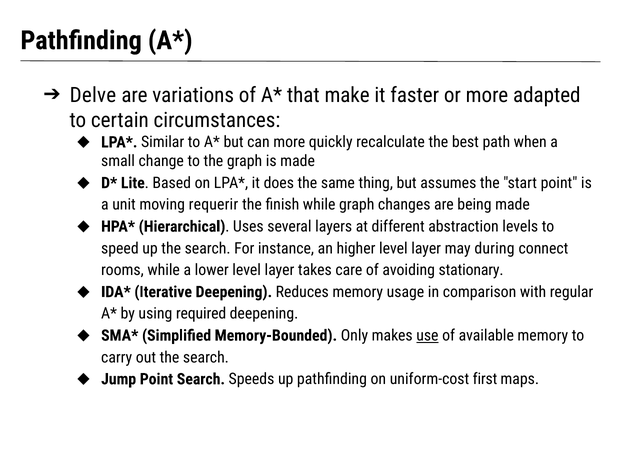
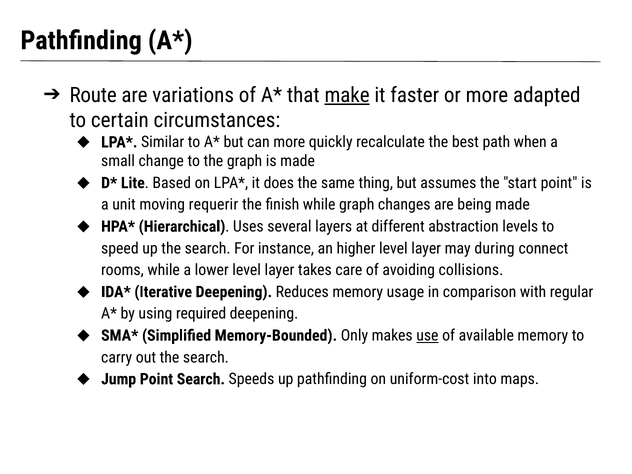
Delve: Delve -> Route
make underline: none -> present
stationary: stationary -> collisions
first: first -> into
